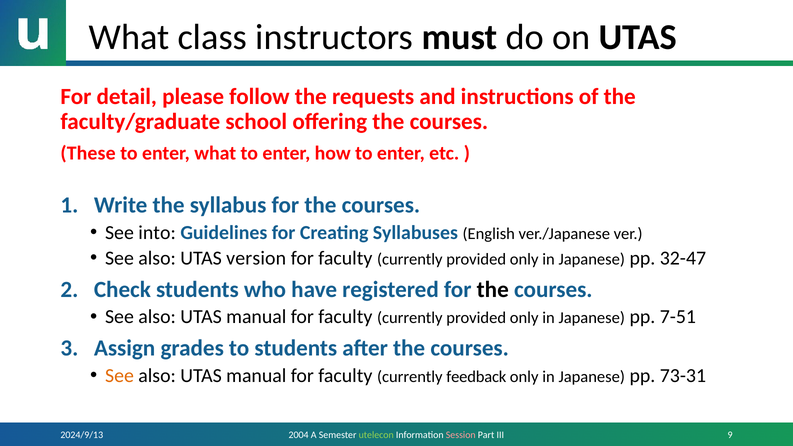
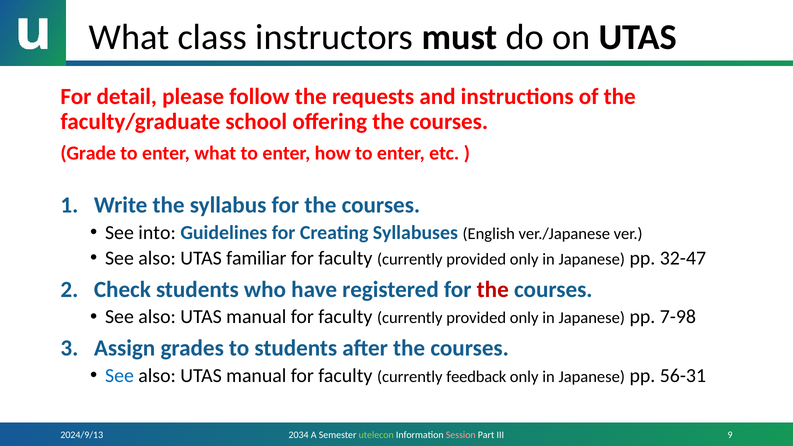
These: These -> Grade
version: version -> familiar
the at (493, 290) colour: black -> red
7-51: 7-51 -> 7-98
See at (119, 376) colour: orange -> blue
73-31: 73-31 -> 56-31
2004: 2004 -> 2034
